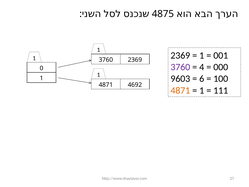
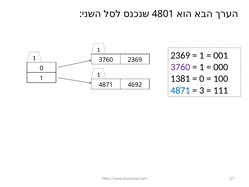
4875: 4875 -> 4801
4 at (202, 67): 4 -> 1
9603: 9603 -> 1381
6 at (202, 79): 6 -> 0
4871 at (180, 90) colour: orange -> blue
1 at (202, 90): 1 -> 3
